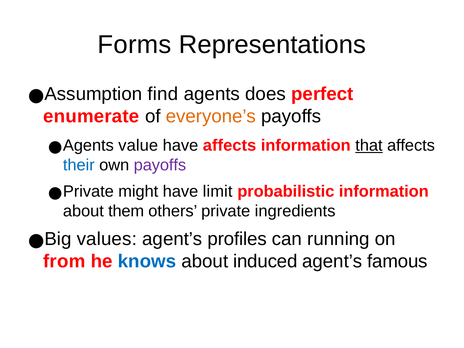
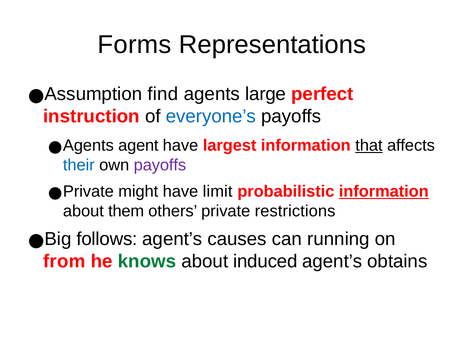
does: does -> large
enumerate: enumerate -> instruction
everyone’s colour: orange -> blue
value: value -> agent
have affects: affects -> largest
information at (384, 192) underline: none -> present
ingredients: ingredients -> restrictions
values: values -> follows
profiles: profiles -> causes
knows colour: blue -> green
famous: famous -> obtains
